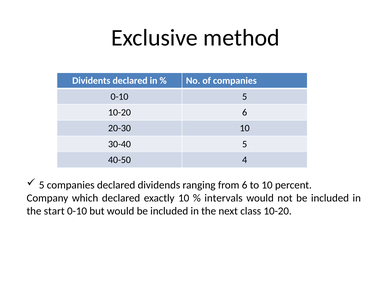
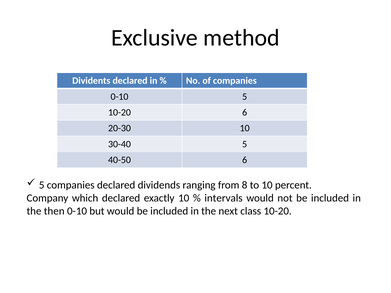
40-50 4: 4 -> 6
from 6: 6 -> 8
start: start -> then
